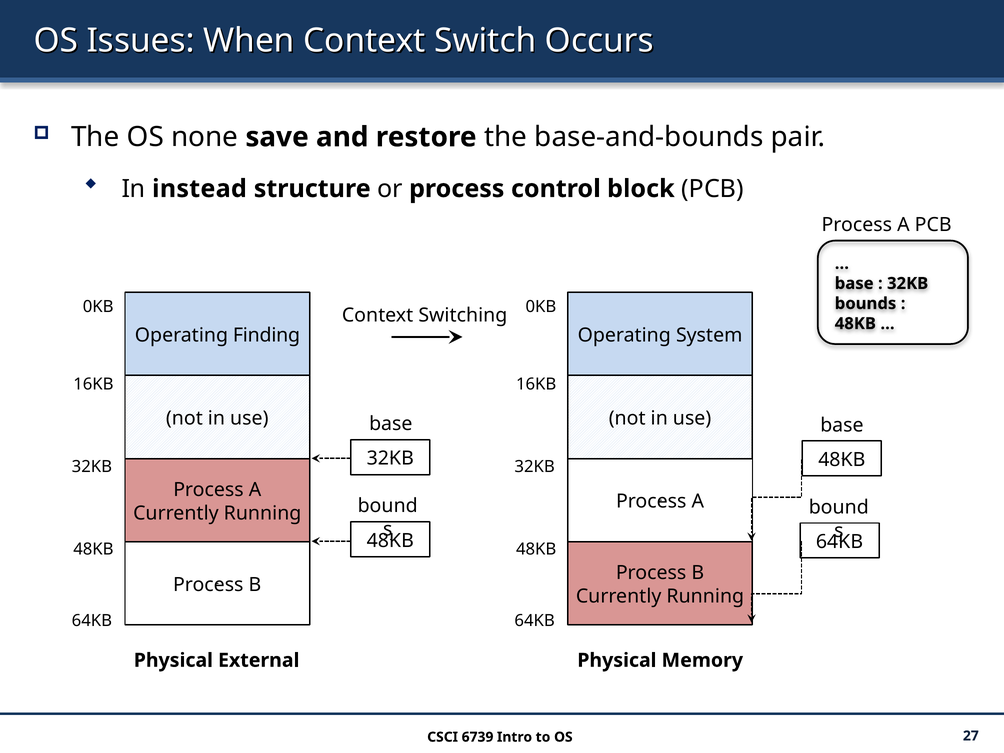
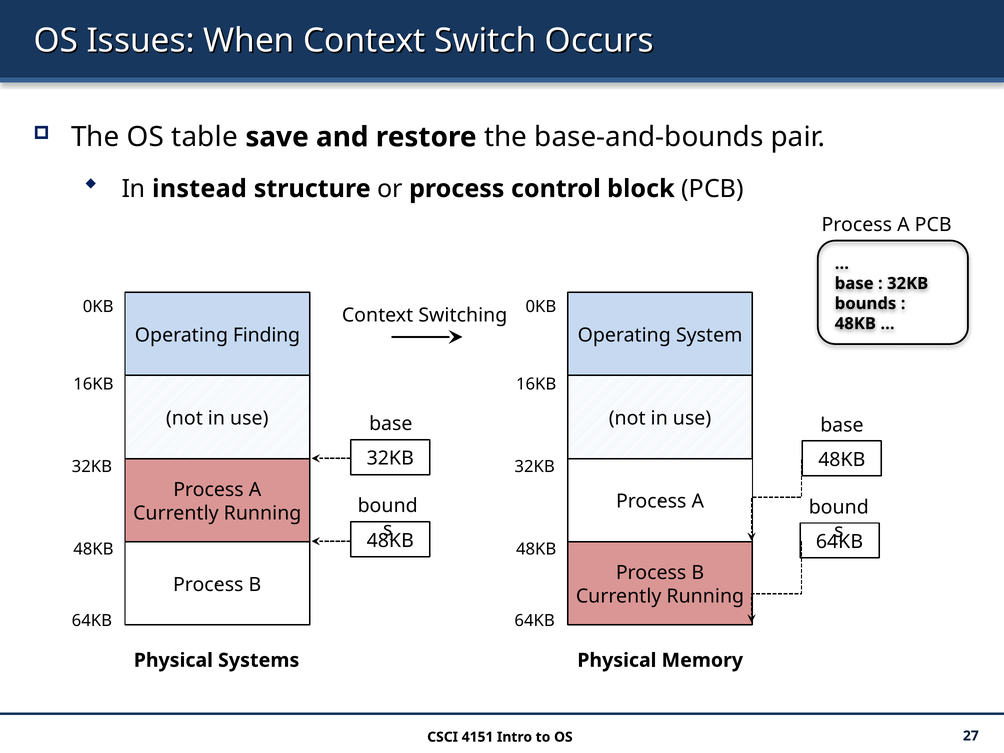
none: none -> table
External: External -> Systems
6739: 6739 -> 4151
